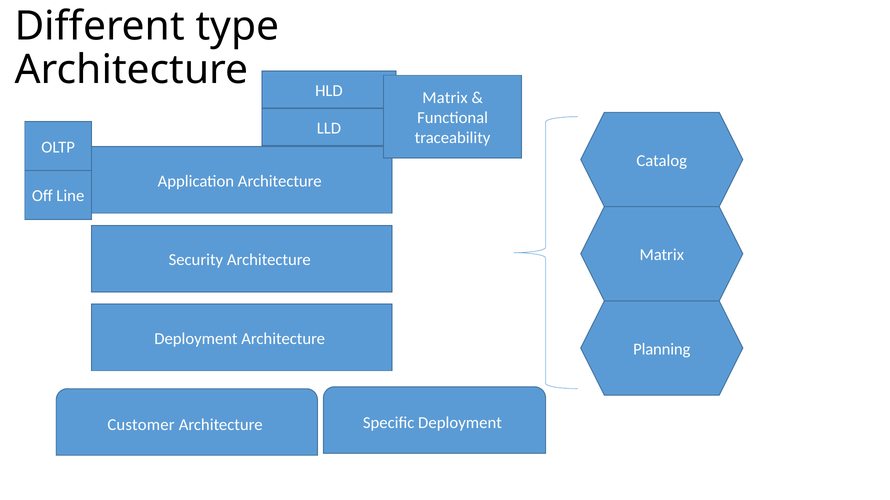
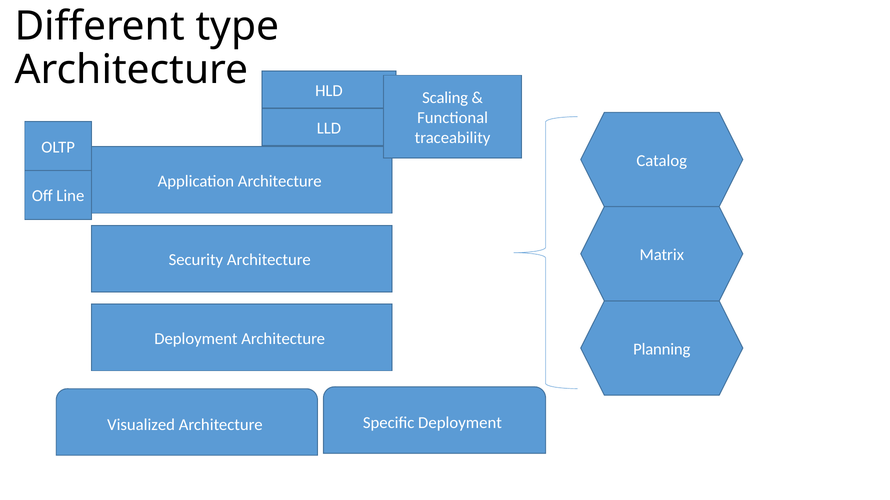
Matrix at (445, 98): Matrix -> Scaling
Customer: Customer -> Visualized
